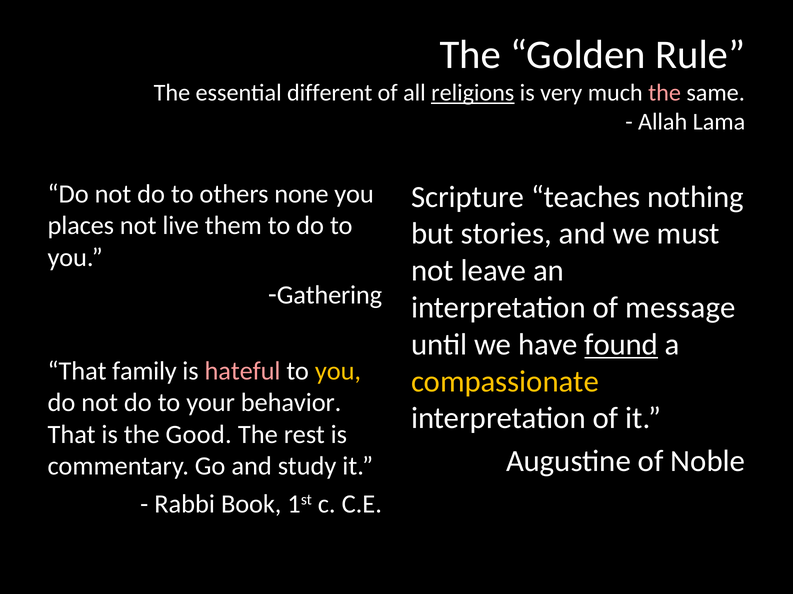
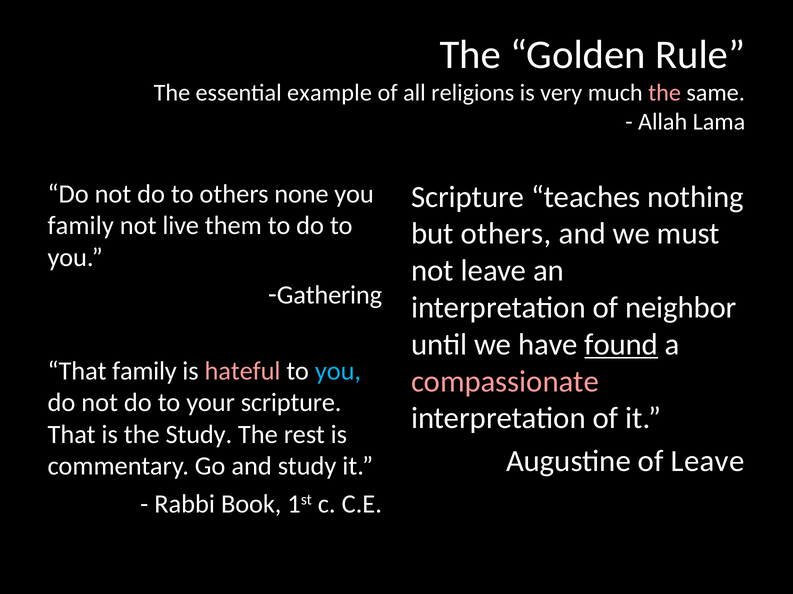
different: different -> example
religions underline: present -> none
places at (81, 226): places -> family
but stories: stories -> others
message: message -> neighbor
you at (338, 371) colour: yellow -> light blue
compassionate colour: yellow -> pink
your behavior: behavior -> scripture
the Good: Good -> Study
of Noble: Noble -> Leave
